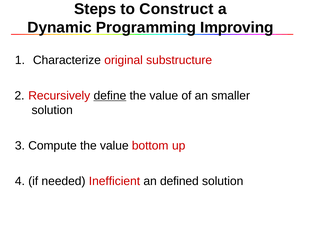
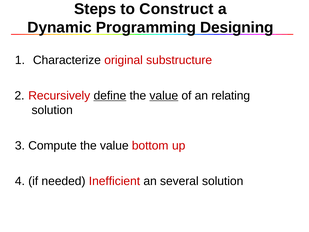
Improving: Improving -> Designing
value at (164, 95) underline: none -> present
smaller: smaller -> relating
defined: defined -> several
